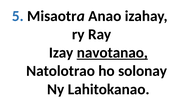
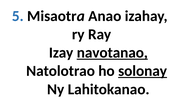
solonay underline: none -> present
